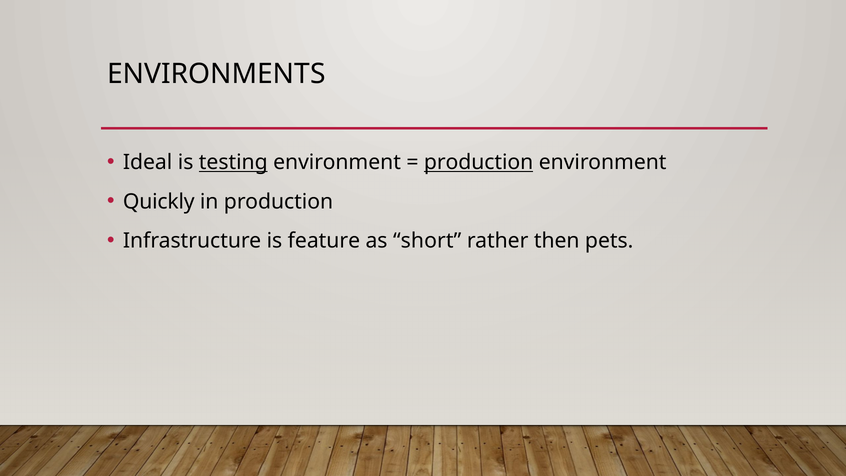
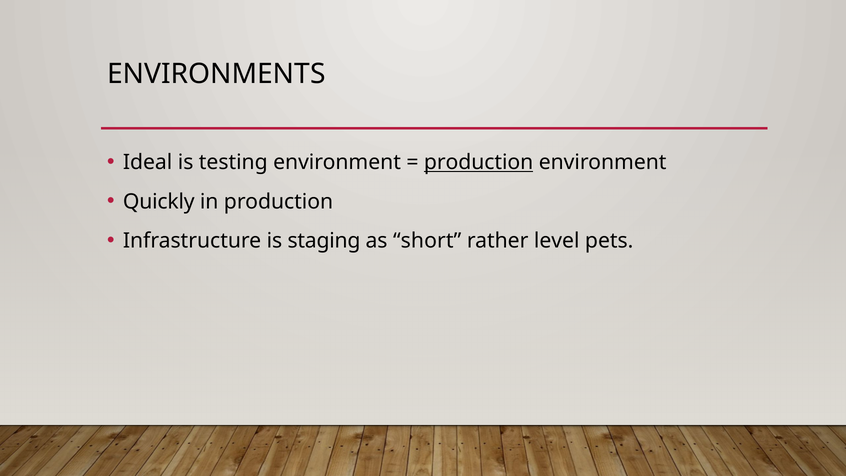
testing underline: present -> none
feature: feature -> staging
then: then -> level
